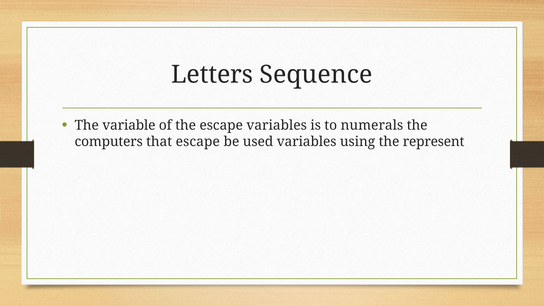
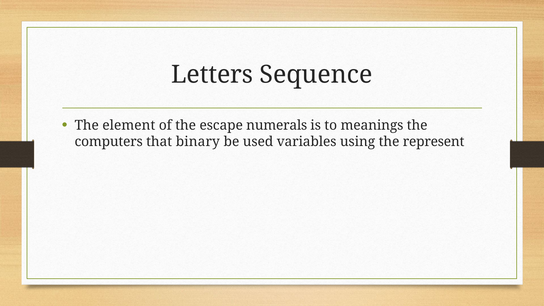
variable: variable -> element
escape variables: variables -> numerals
numerals: numerals -> meanings
that escape: escape -> binary
